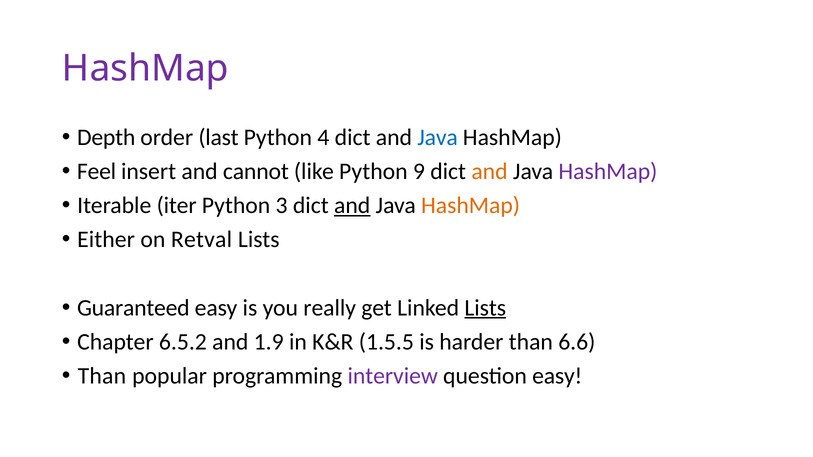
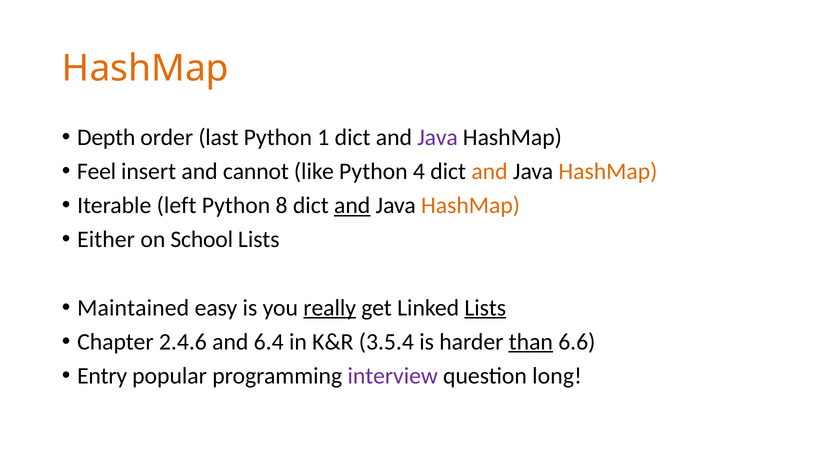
HashMap at (145, 68) colour: purple -> orange
4: 4 -> 1
Java at (438, 137) colour: blue -> purple
9: 9 -> 4
HashMap at (608, 172) colour: purple -> orange
iter: iter -> left
3: 3 -> 8
Retval: Retval -> School
Guaranteed: Guaranteed -> Maintained
really underline: none -> present
6.5.2: 6.5.2 -> 2.4.6
1.9: 1.9 -> 6.4
1.5.5: 1.5.5 -> 3.5.4
than at (531, 342) underline: none -> present
Than at (102, 376): Than -> Entry
question easy: easy -> long
